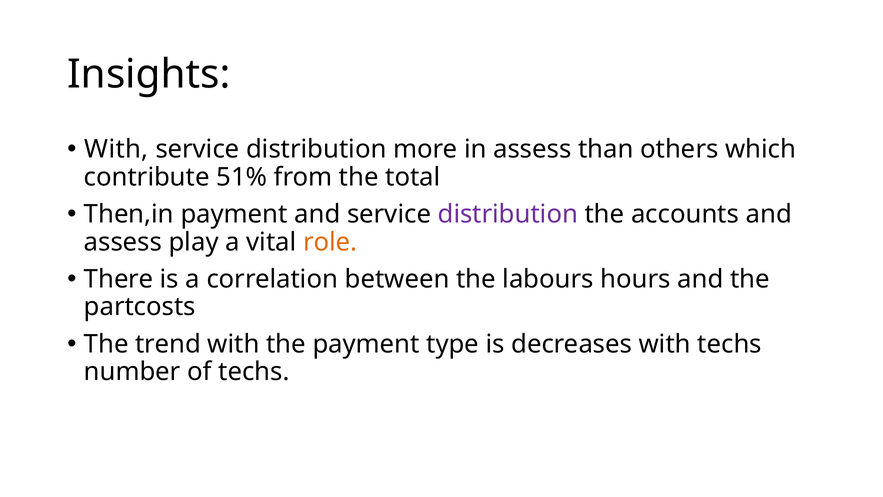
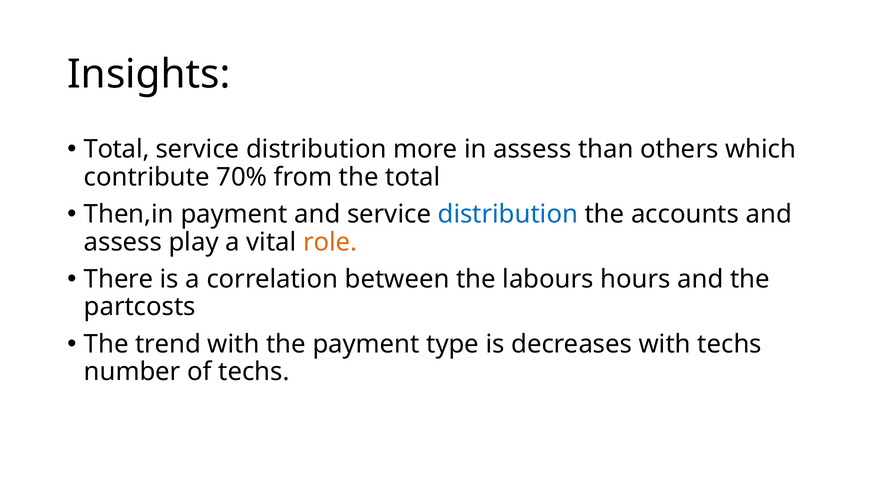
With at (116, 149): With -> Total
51%: 51% -> 70%
distribution at (508, 214) colour: purple -> blue
